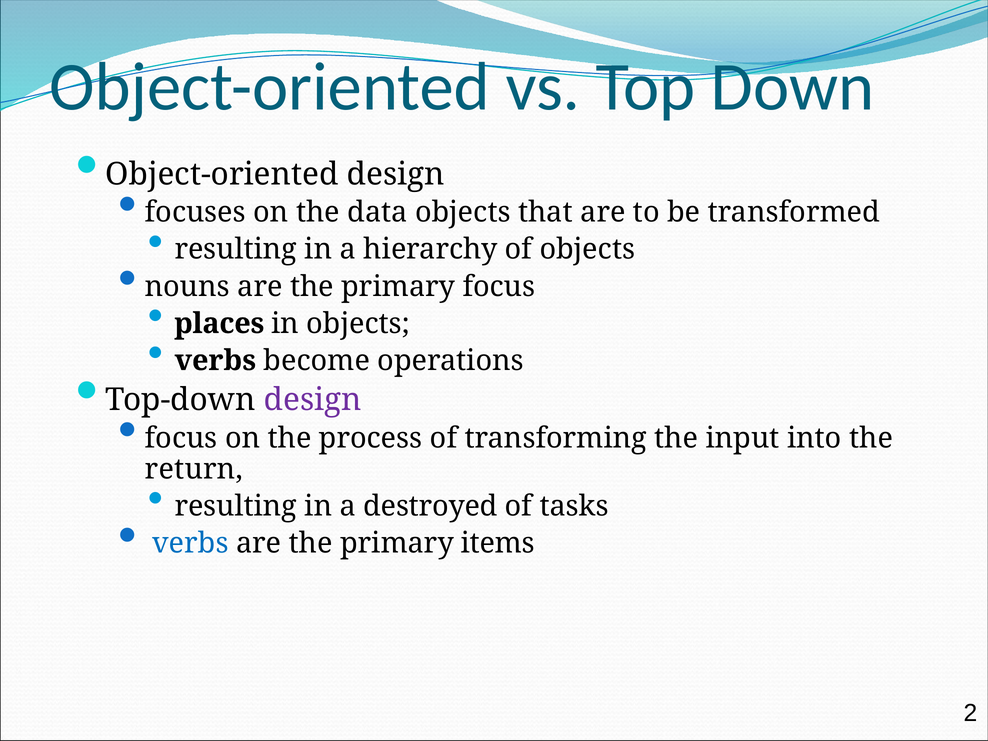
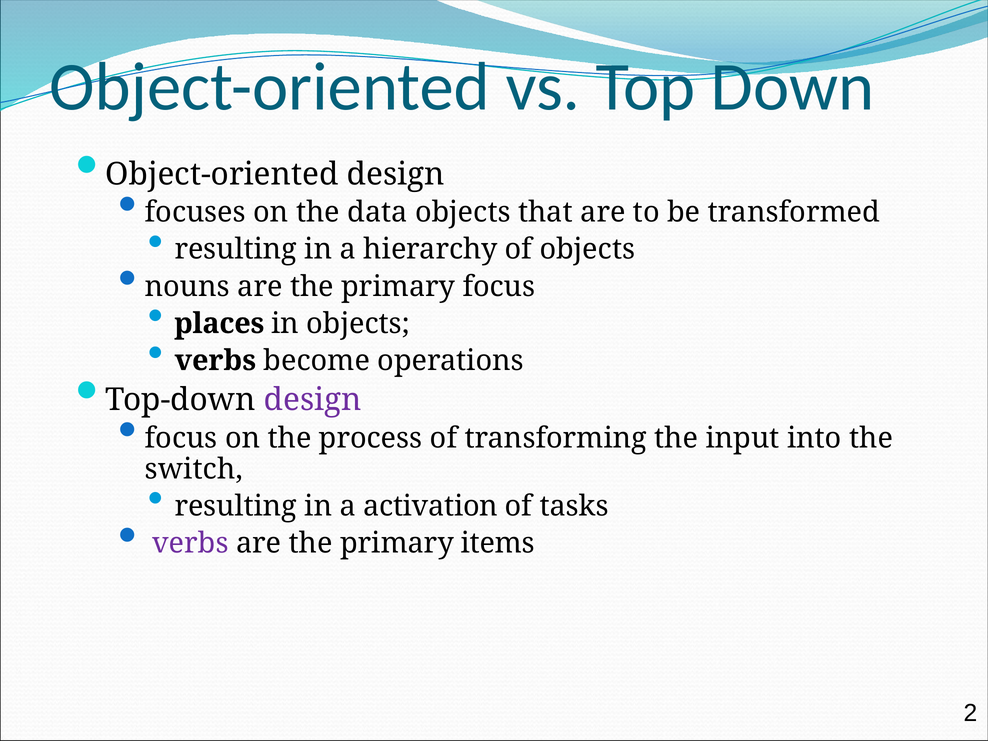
return: return -> switch
destroyed: destroyed -> activation
verbs at (190, 543) colour: blue -> purple
